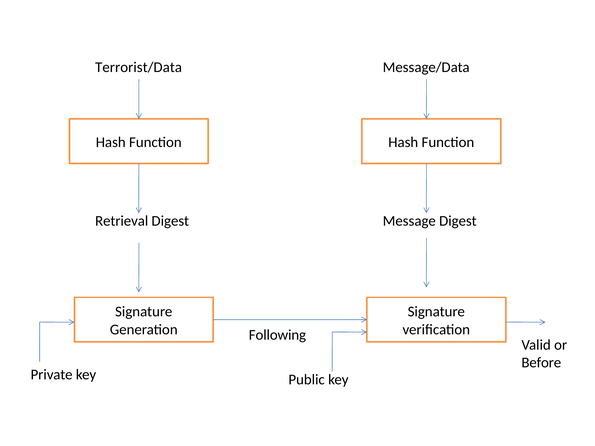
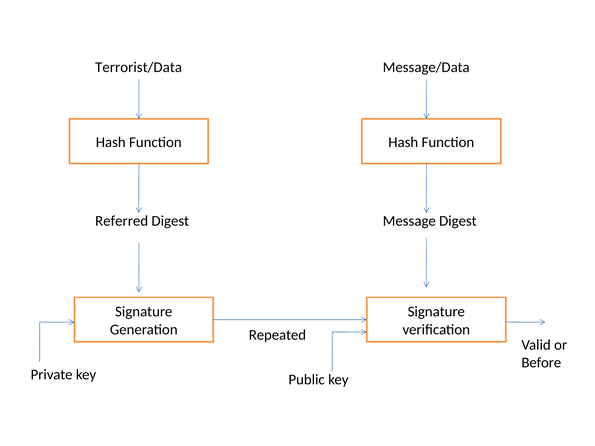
Retrieval: Retrieval -> Referred
Following: Following -> Repeated
